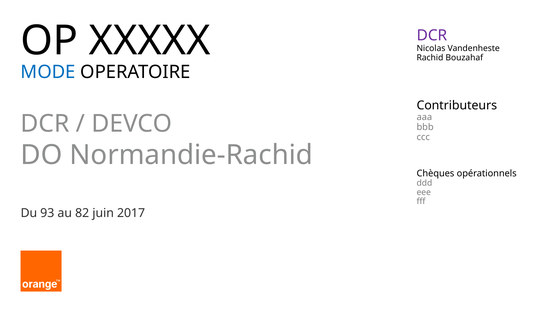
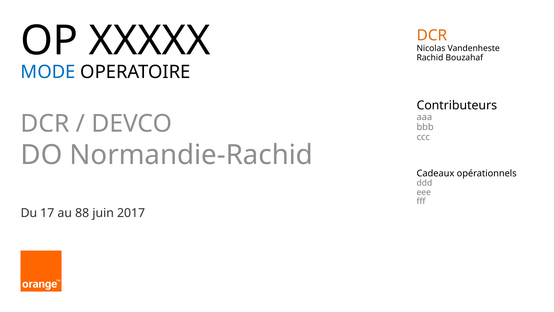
DCR at (432, 35) colour: purple -> orange
Chèques: Chèques -> Cadeaux
93: 93 -> 17
82: 82 -> 88
